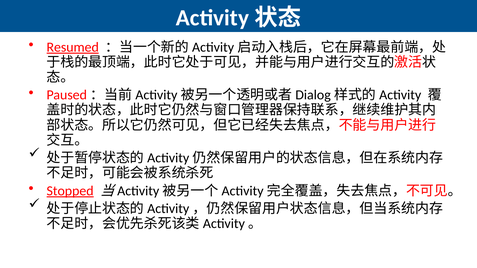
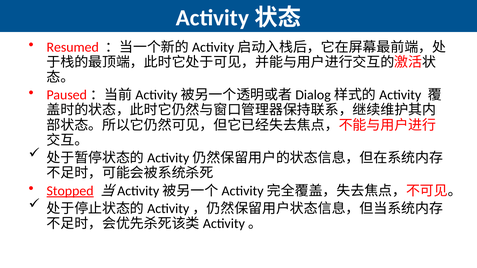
Resumed underline: present -> none
